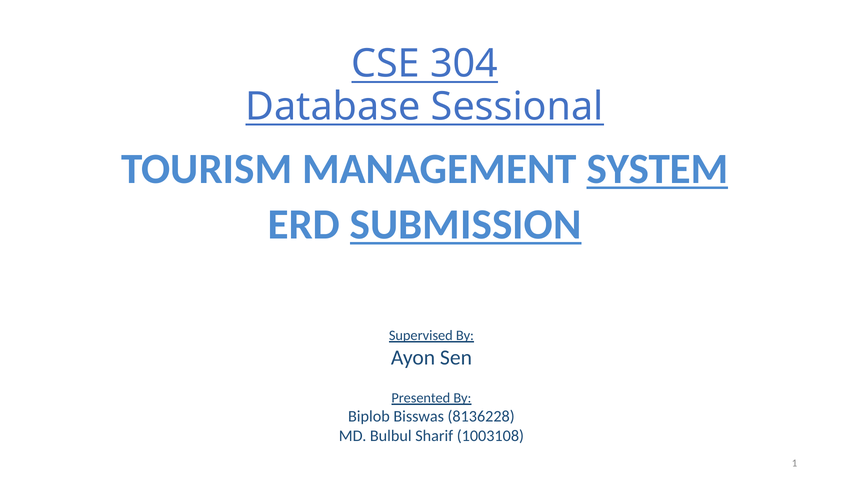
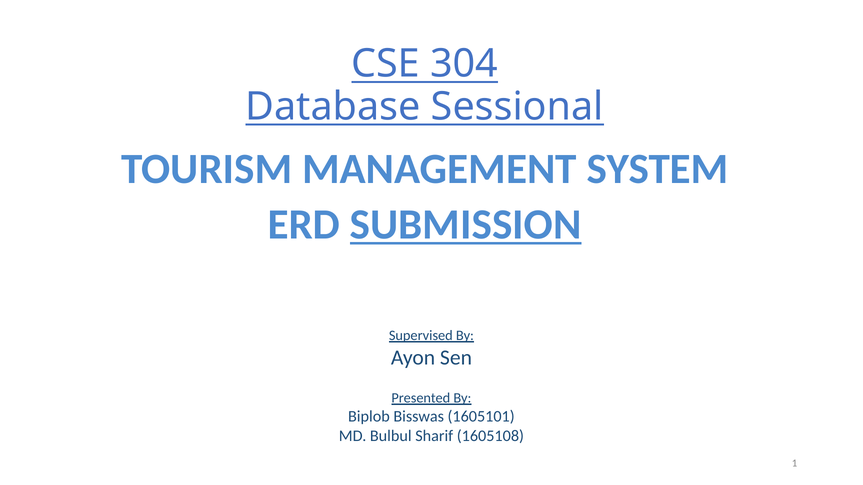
SYSTEM underline: present -> none
8136228: 8136228 -> 1605101
1003108: 1003108 -> 1605108
